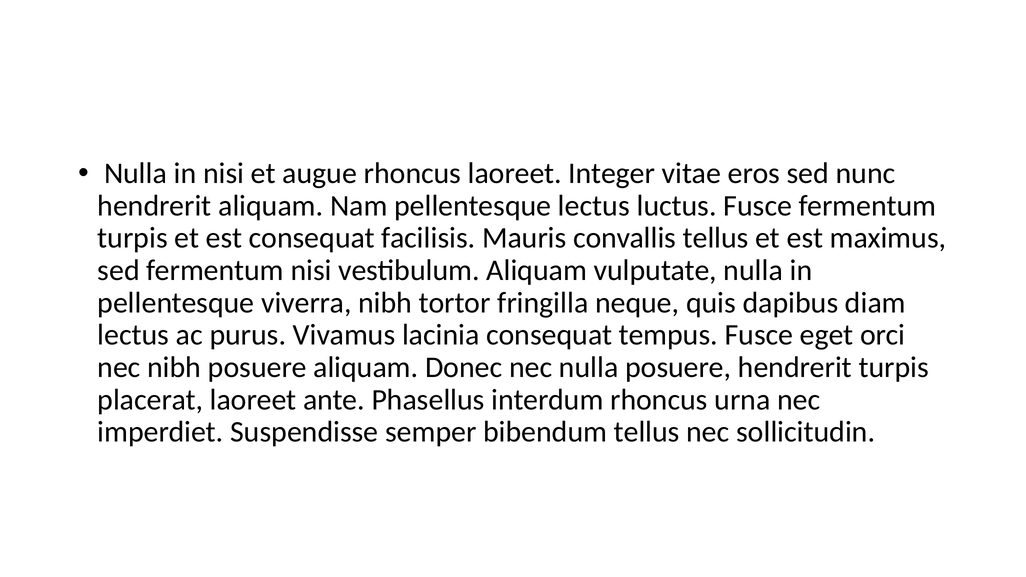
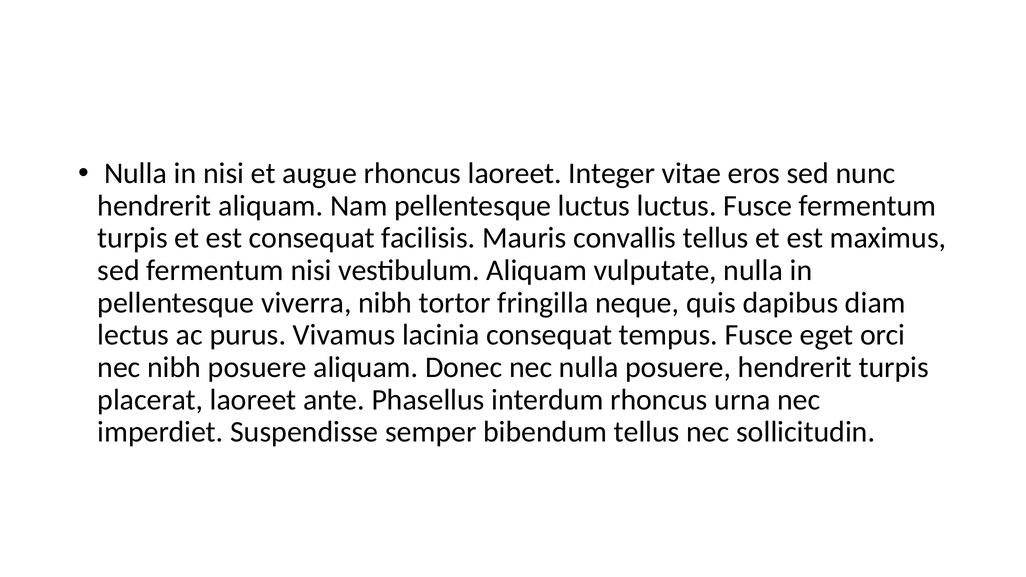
pellentesque lectus: lectus -> luctus
